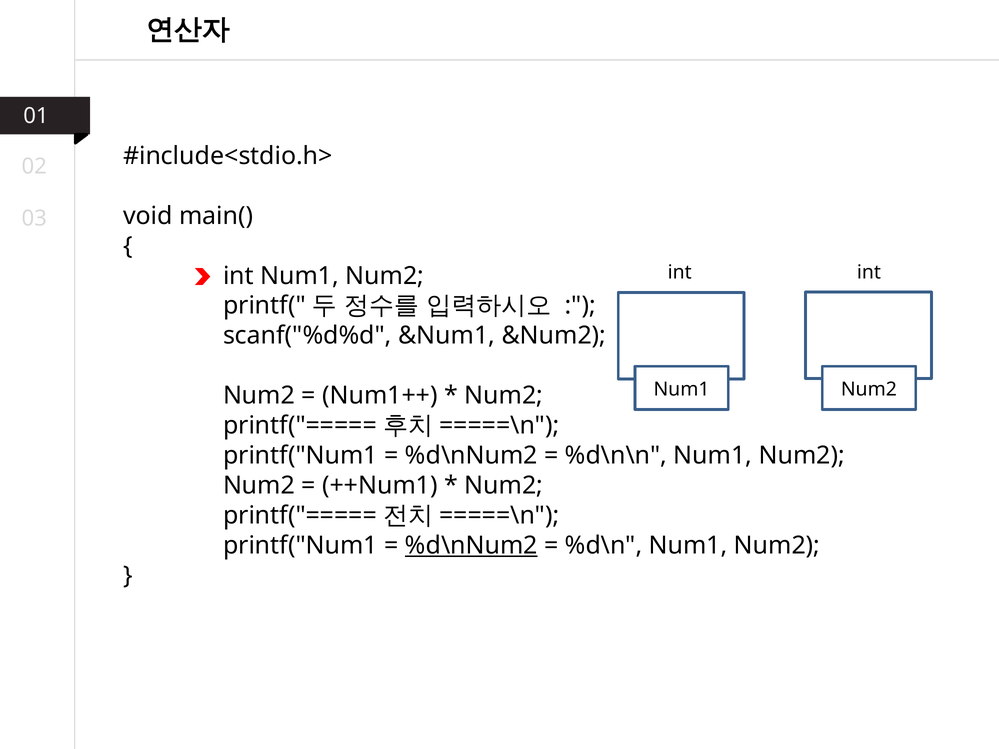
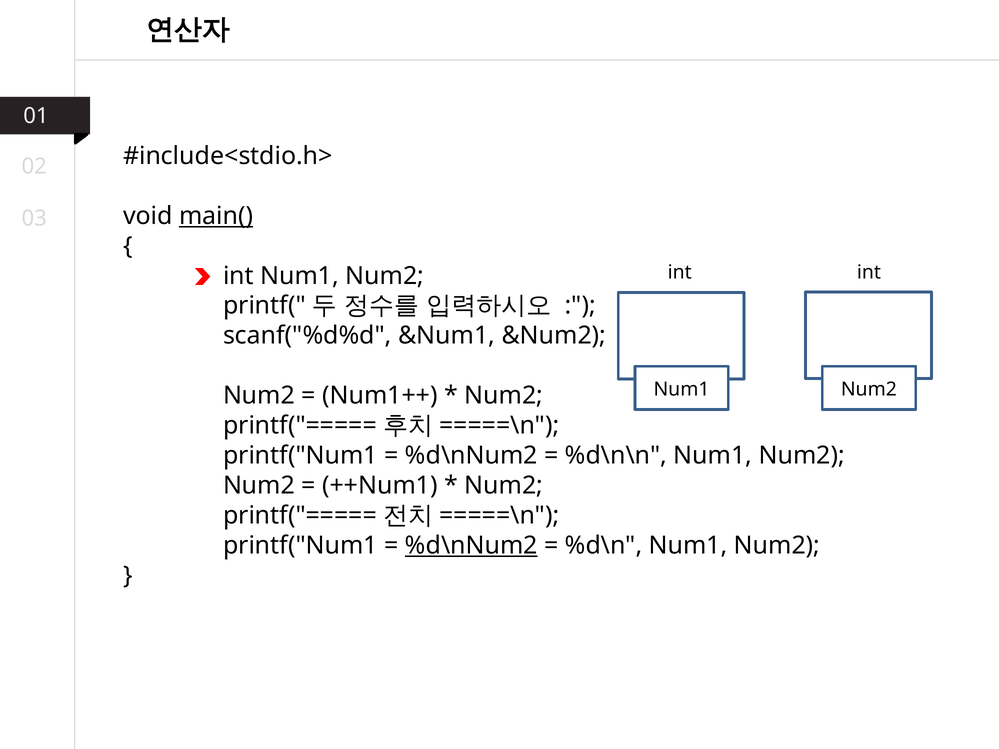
main( underline: none -> present
